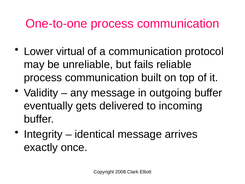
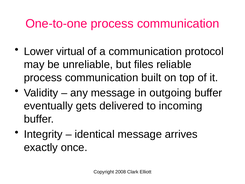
fails: fails -> files
